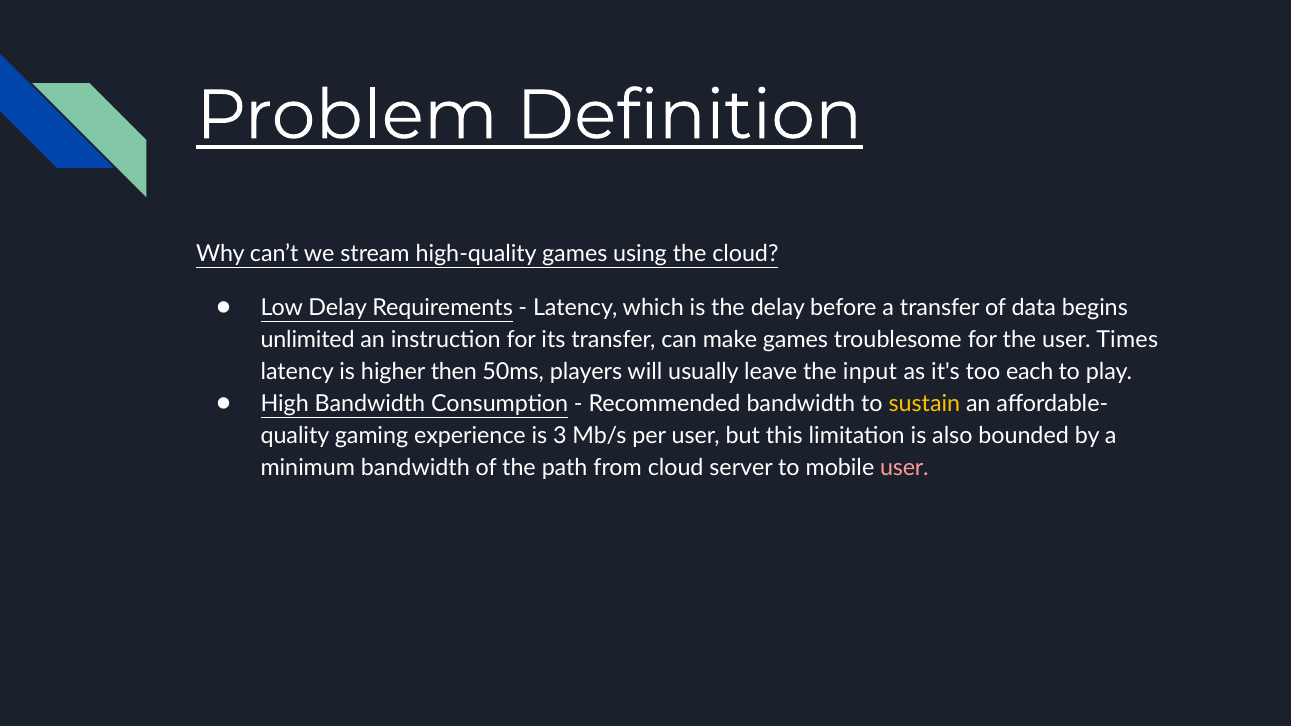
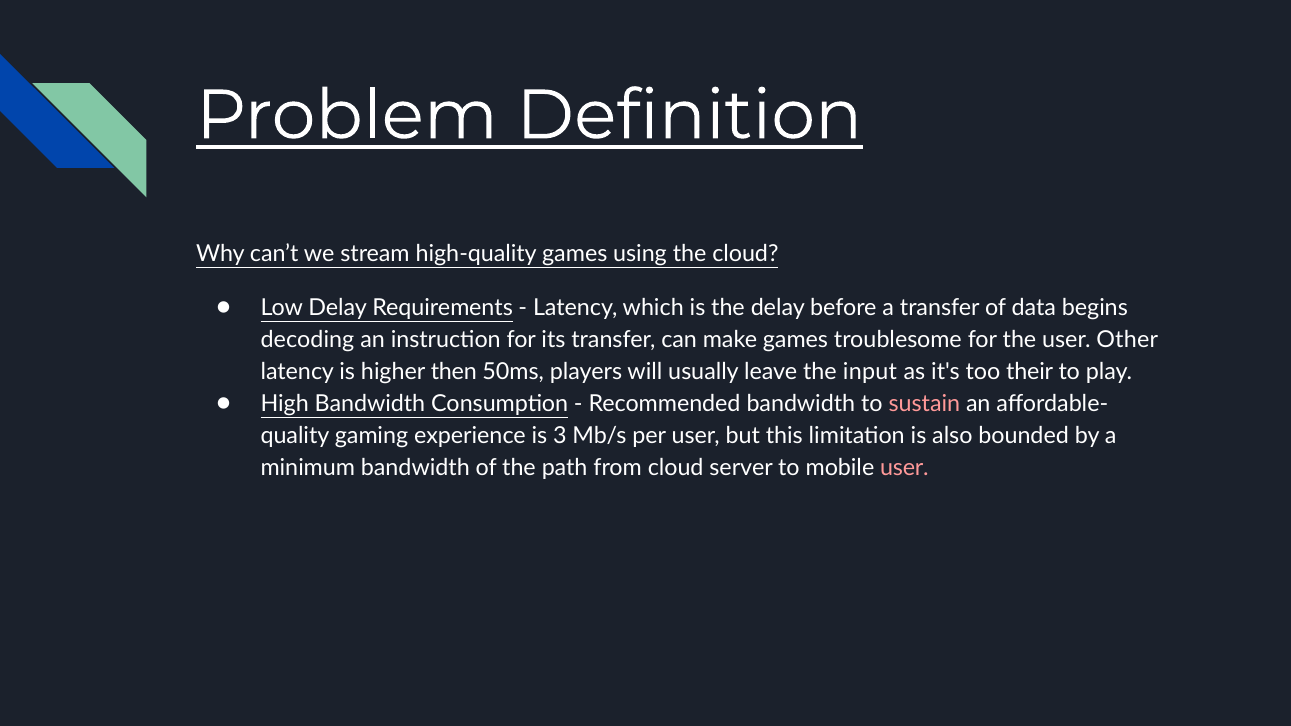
unlimited: unlimited -> decoding
Times: Times -> Other
each: each -> their
sustain colour: yellow -> pink
